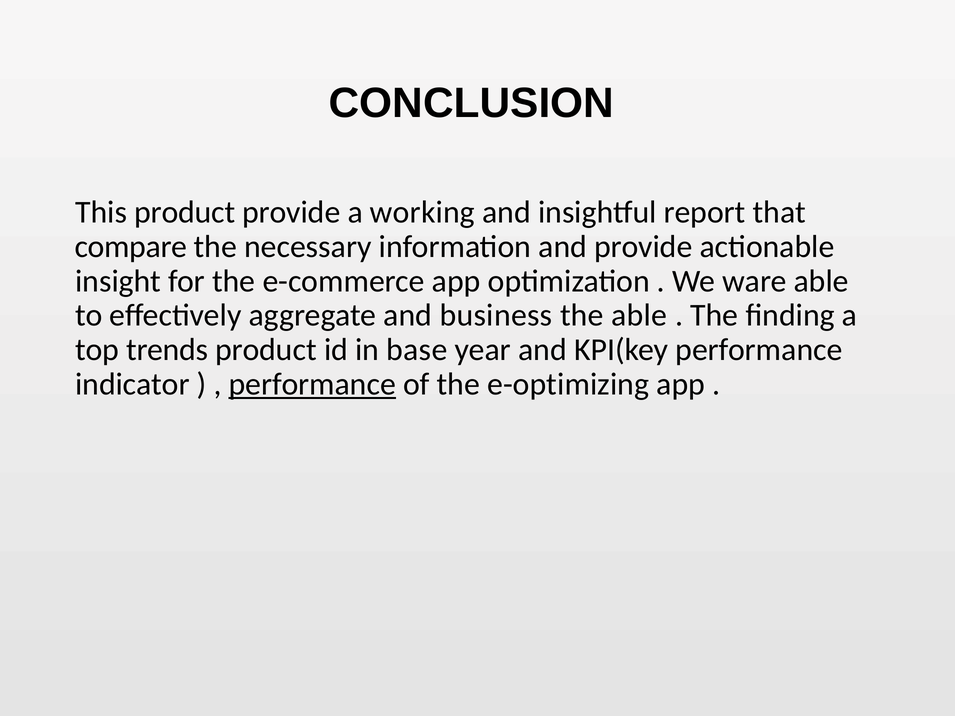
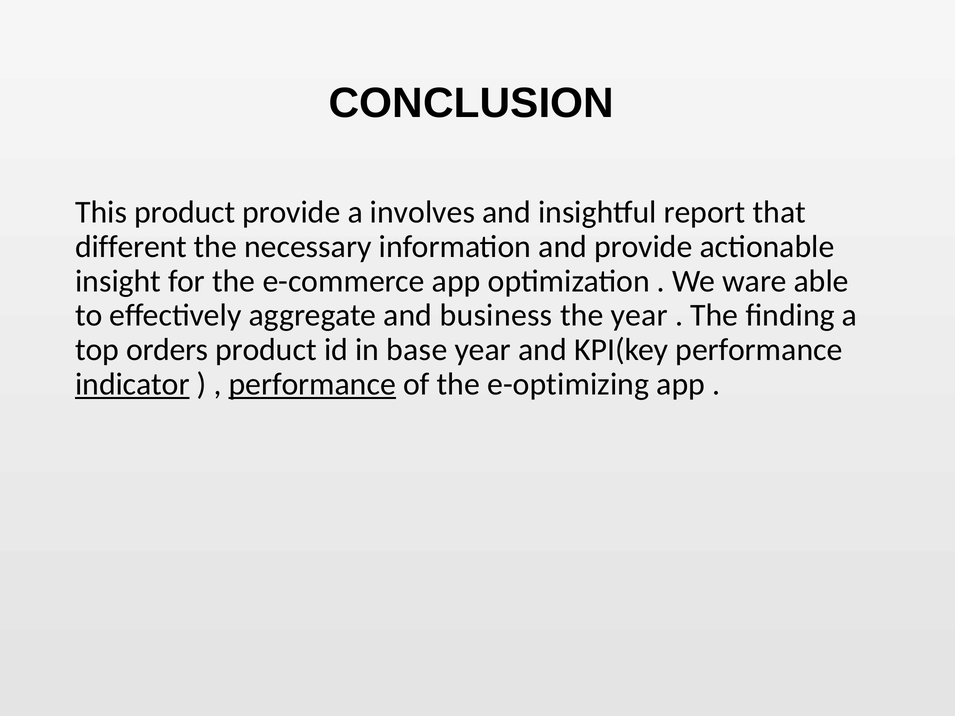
working: working -> involves
compare: compare -> different
the able: able -> year
trends: trends -> orders
indicator underline: none -> present
